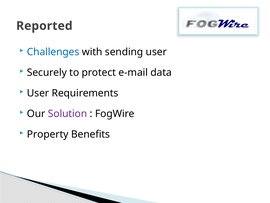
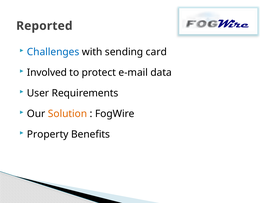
sending user: user -> card
Securely: Securely -> Involved
Solution colour: purple -> orange
